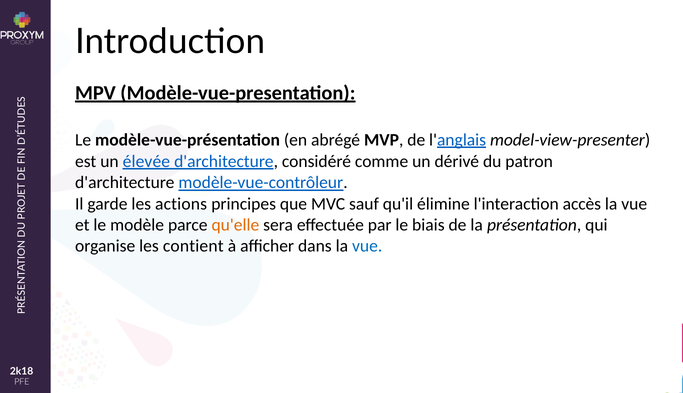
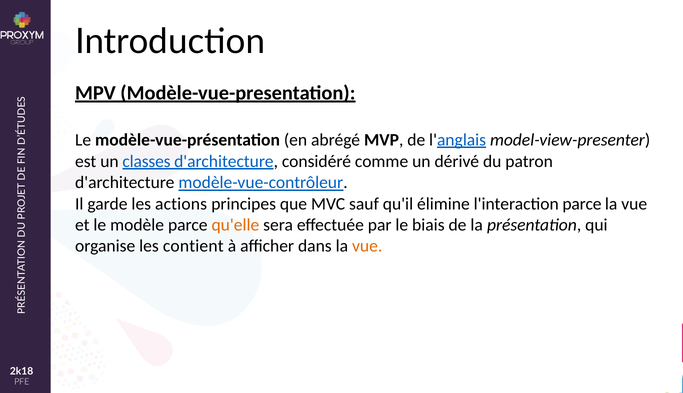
élevée: élevée -> classes
l'interaction accès: accès -> parce
vue at (367, 246) colour: blue -> orange
